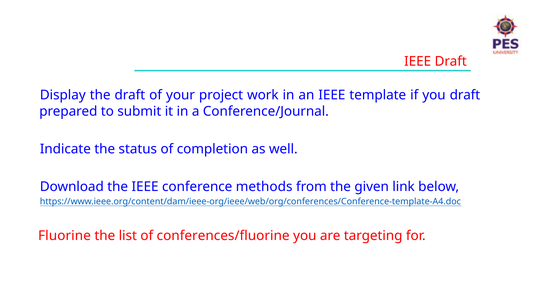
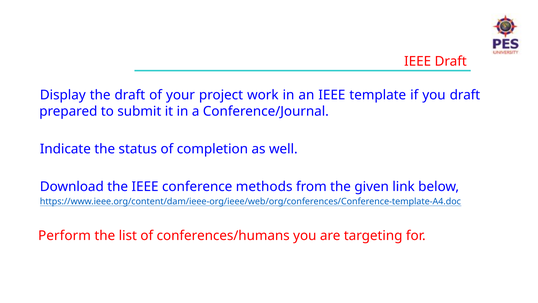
Fluorine: Fluorine -> Perform
conferences/fluorine: conferences/fluorine -> conferences/humans
